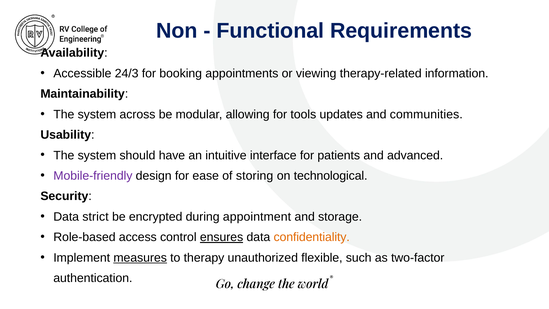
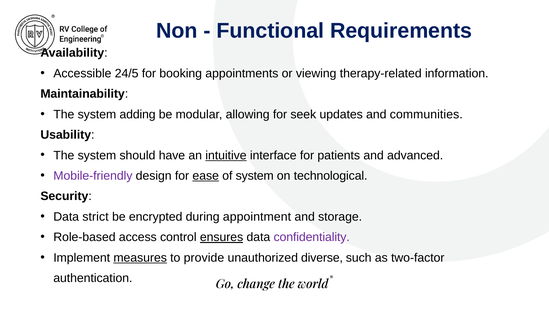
24/3: 24/3 -> 24/5
across: across -> adding
tools: tools -> seek
intuitive underline: none -> present
ease underline: none -> present
of storing: storing -> system
confidentiality colour: orange -> purple
therapy: therapy -> provide
flexible: flexible -> diverse
